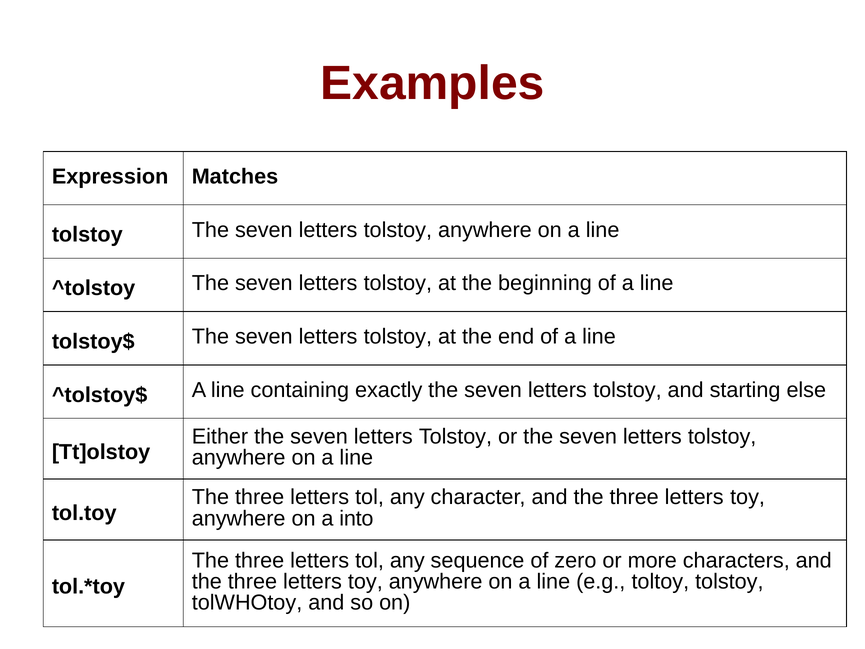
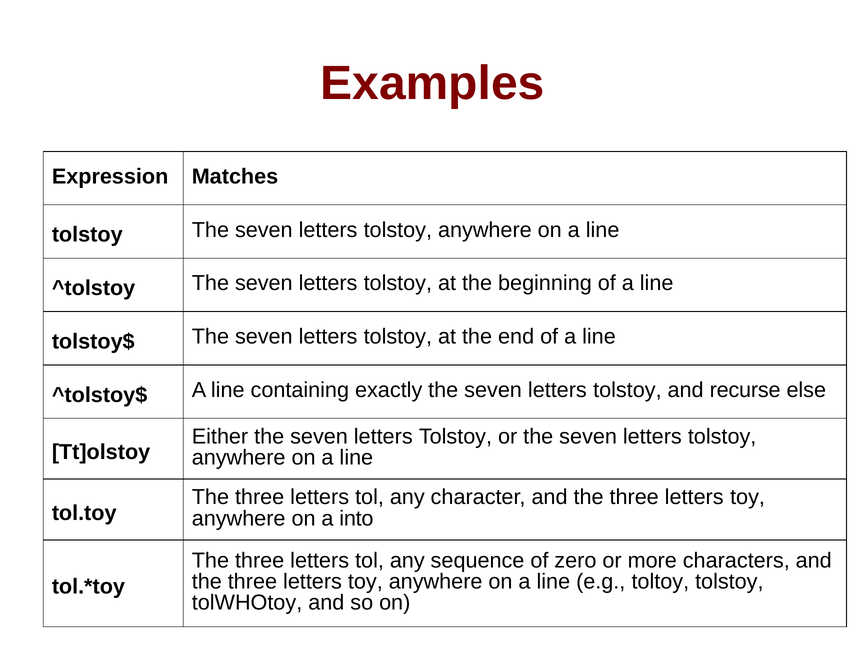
starting: starting -> recurse
